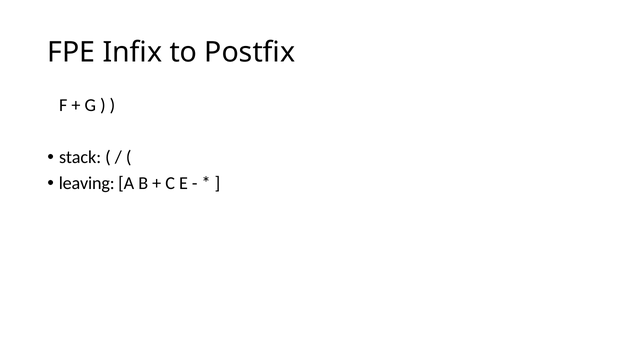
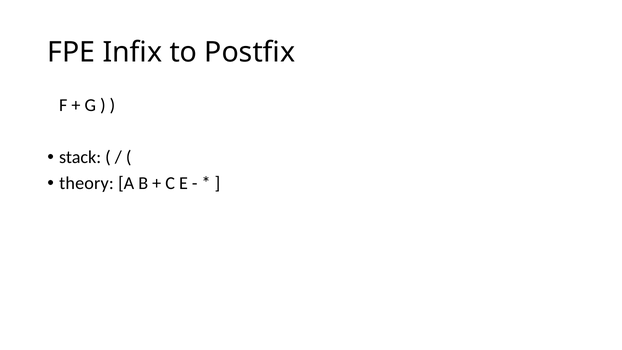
leaving: leaving -> theory
